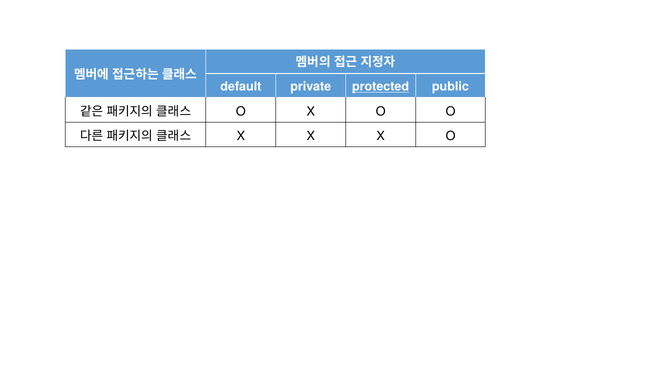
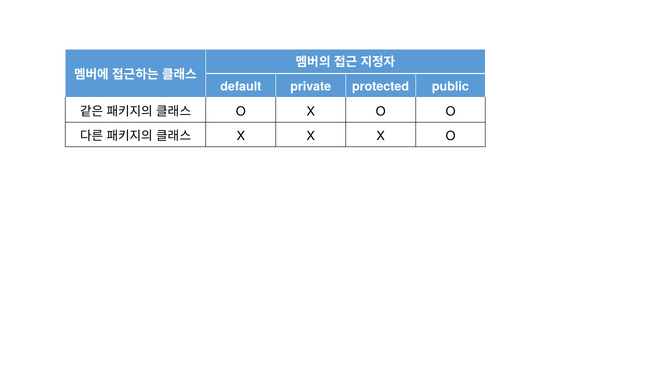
protected underline: present -> none
